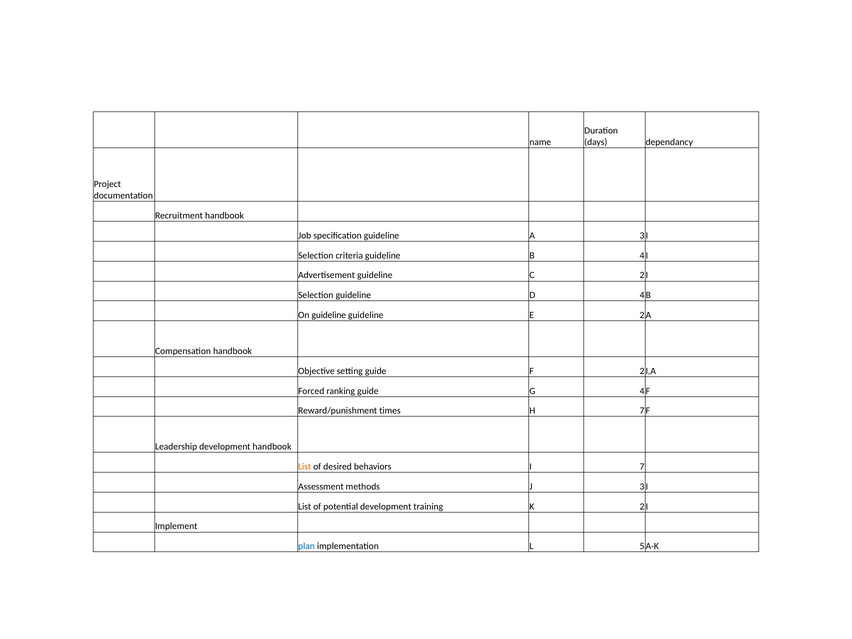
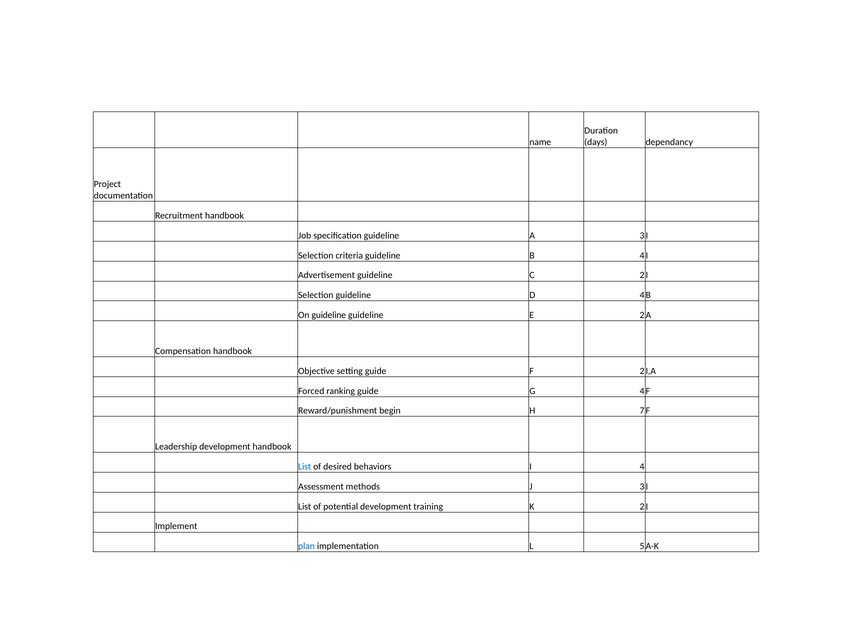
times: times -> begin
List at (305, 467) colour: orange -> blue
7: 7 -> 4
